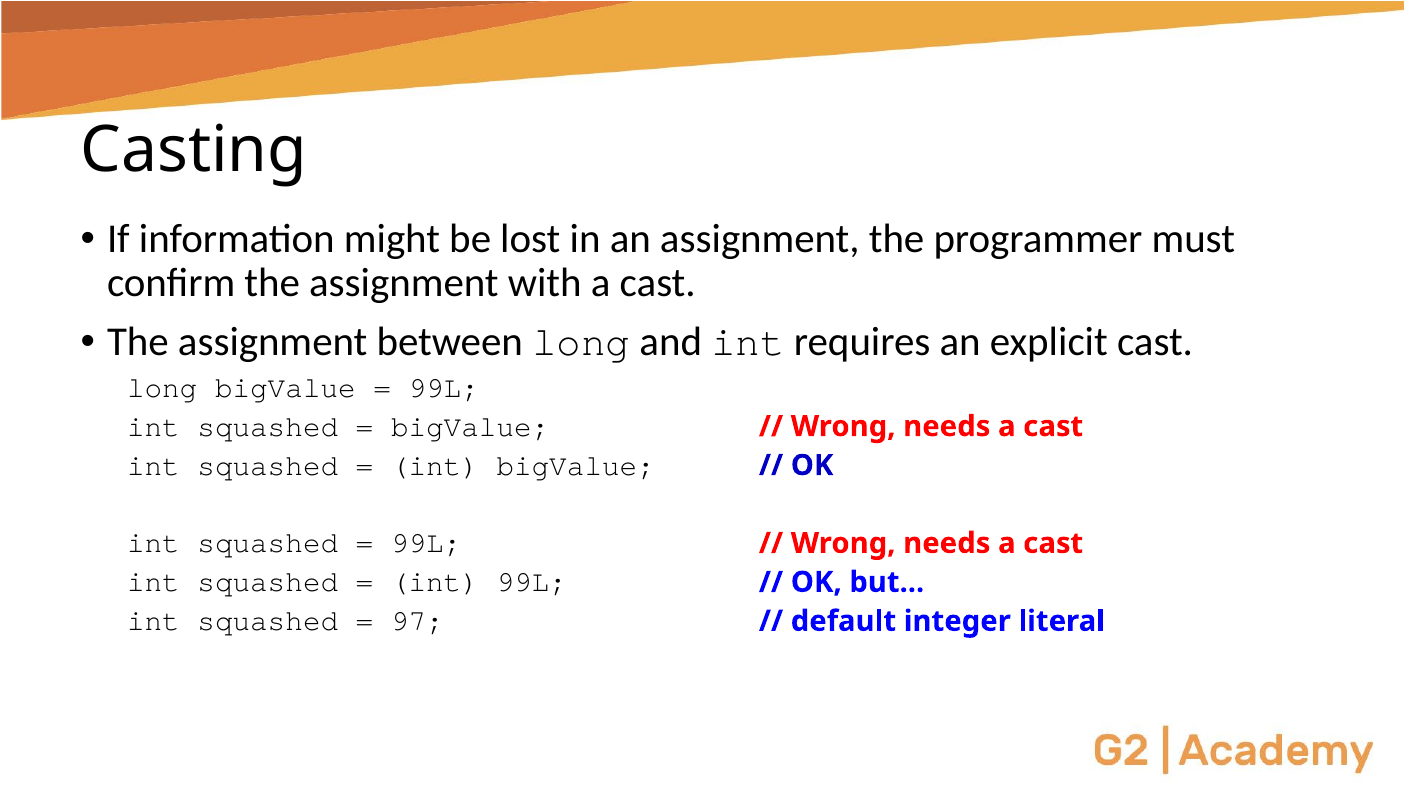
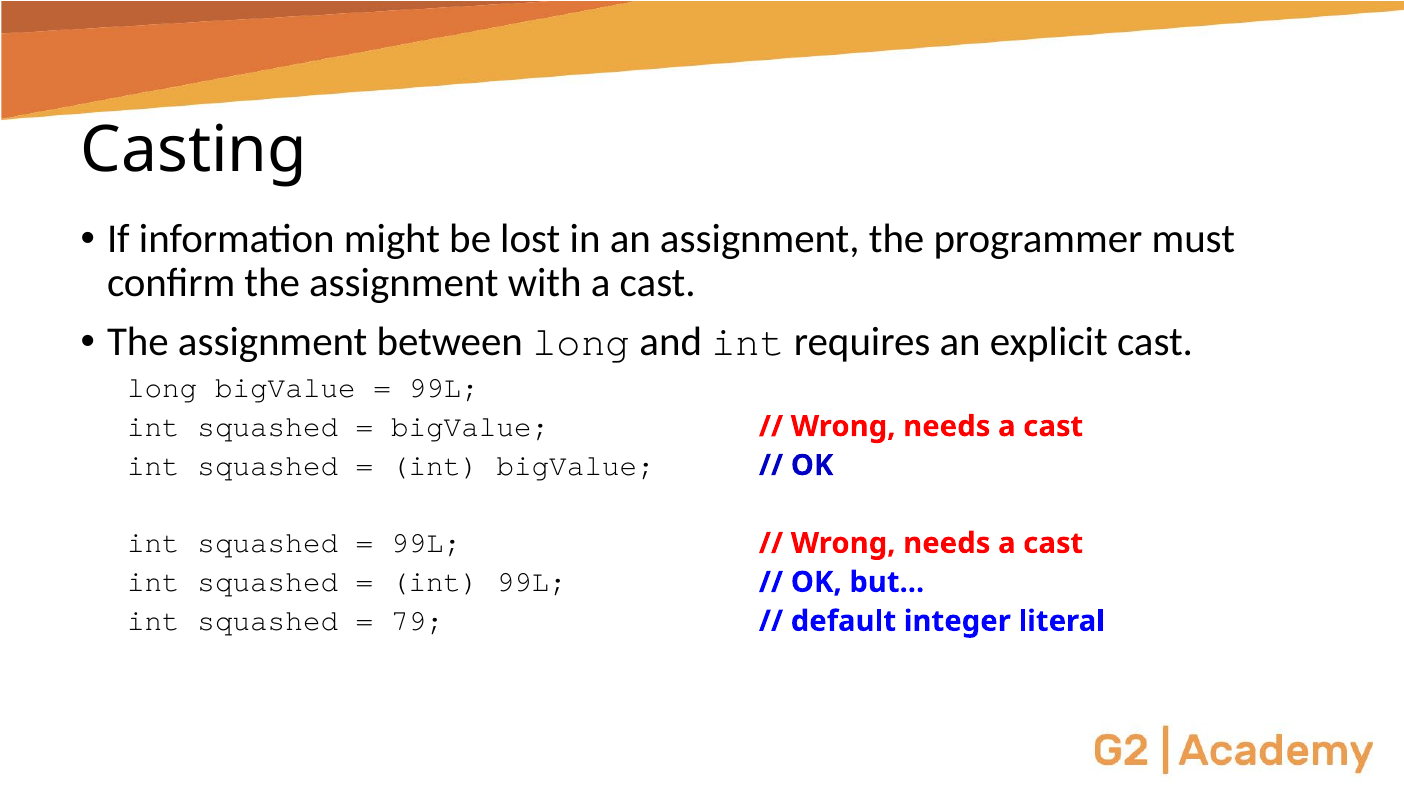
97: 97 -> 79
